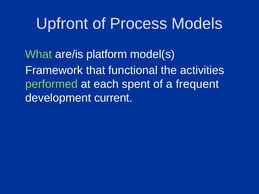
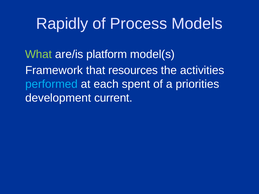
Upfront: Upfront -> Rapidly
functional: functional -> resources
performed colour: light green -> light blue
frequent: frequent -> priorities
